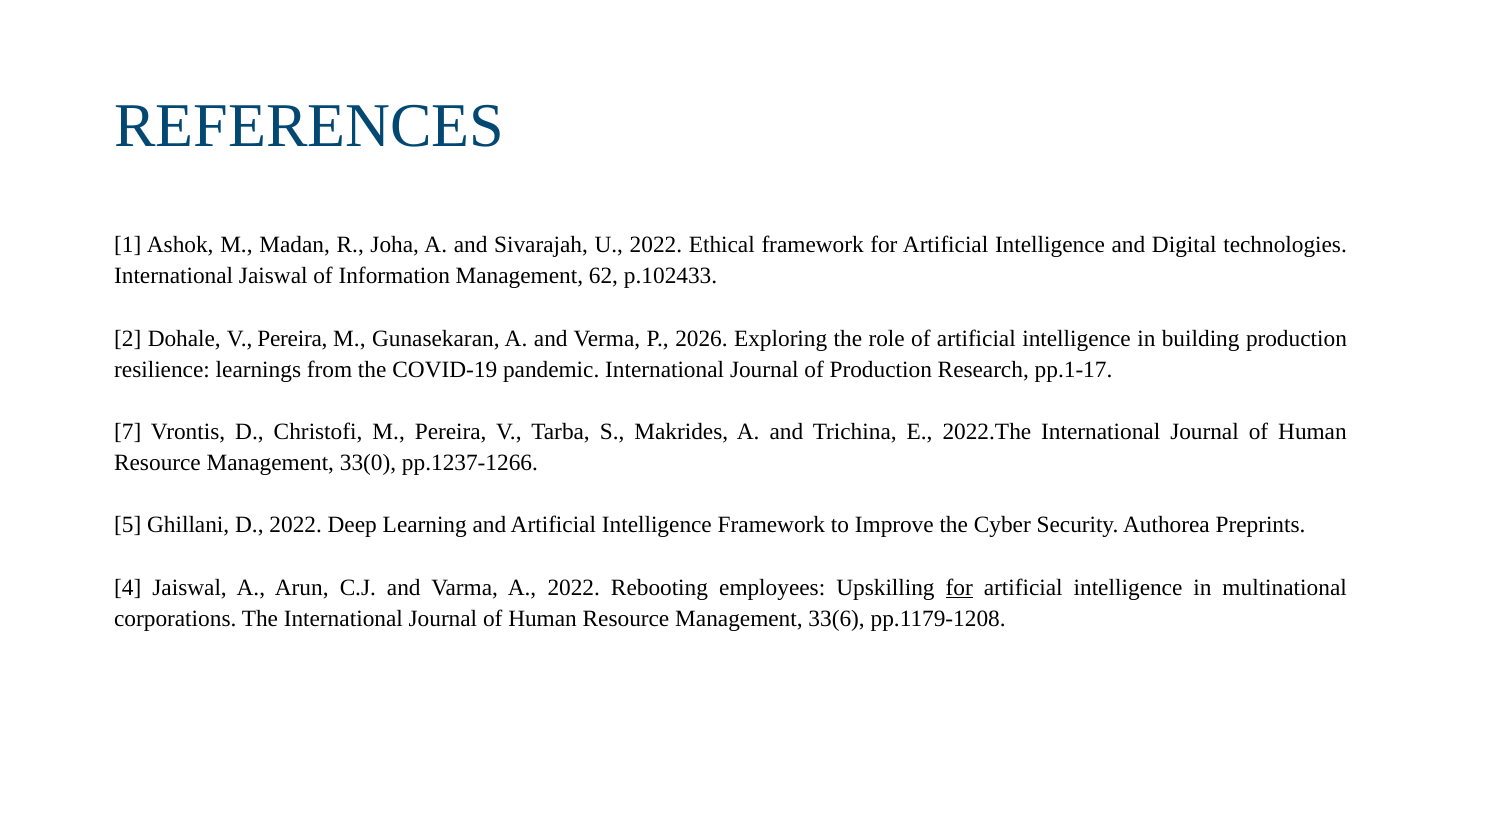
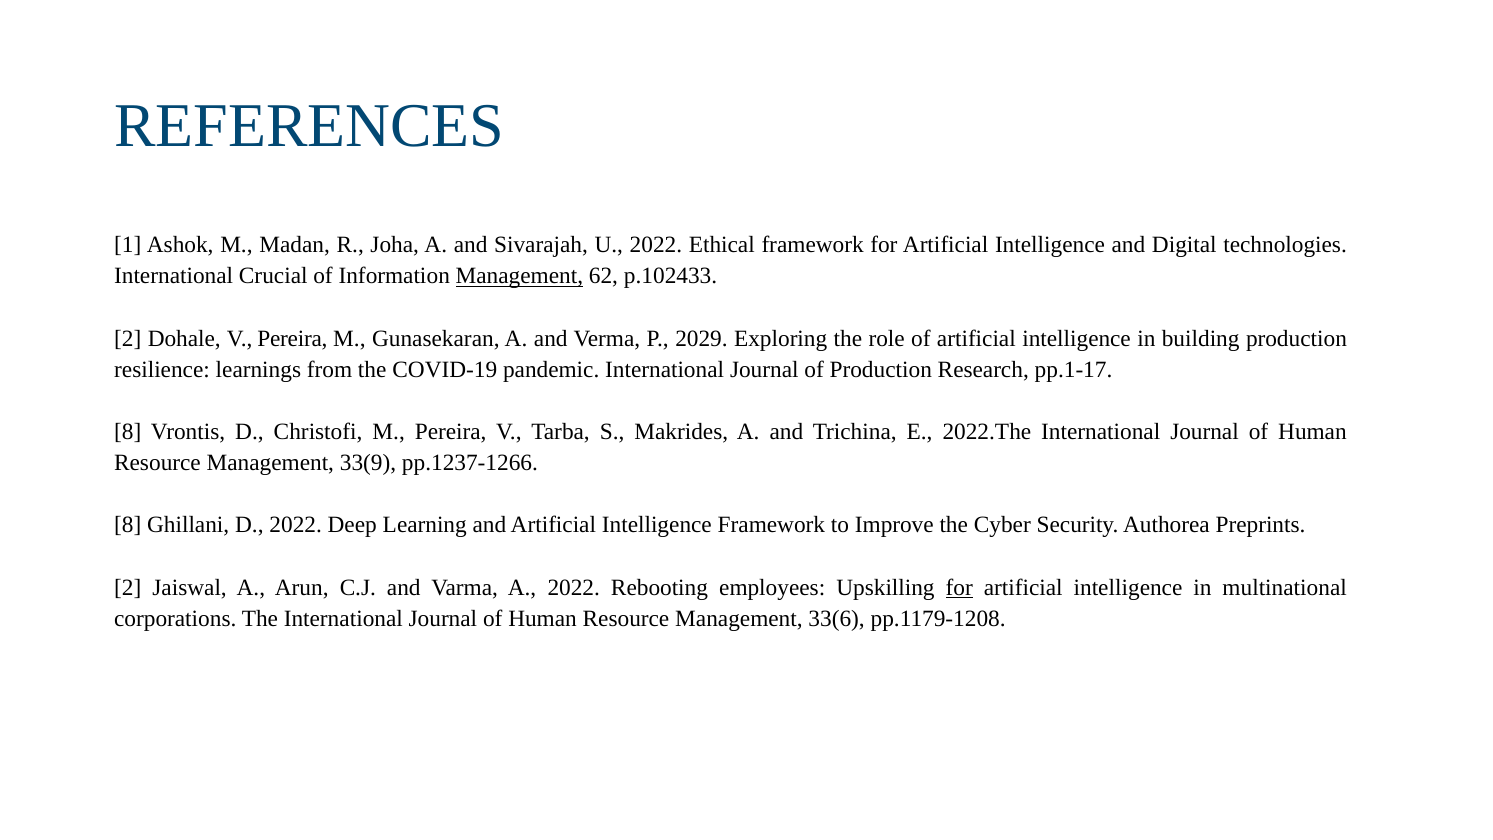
International Jaiswal: Jaiswal -> Crucial
Management at (519, 276) underline: none -> present
2026: 2026 -> 2029
7 at (128, 432): 7 -> 8
33(0: 33(0 -> 33(9
5 at (128, 525): 5 -> 8
4 at (128, 587): 4 -> 2
